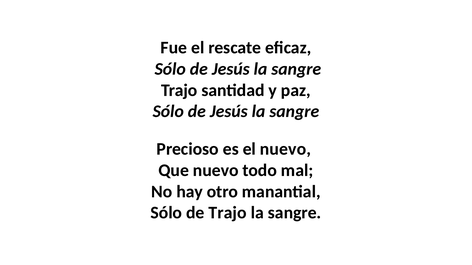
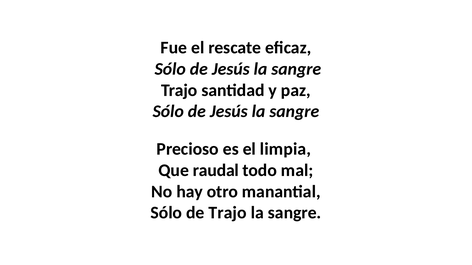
el nuevo: nuevo -> limpia
Que nuevo: nuevo -> raudal
